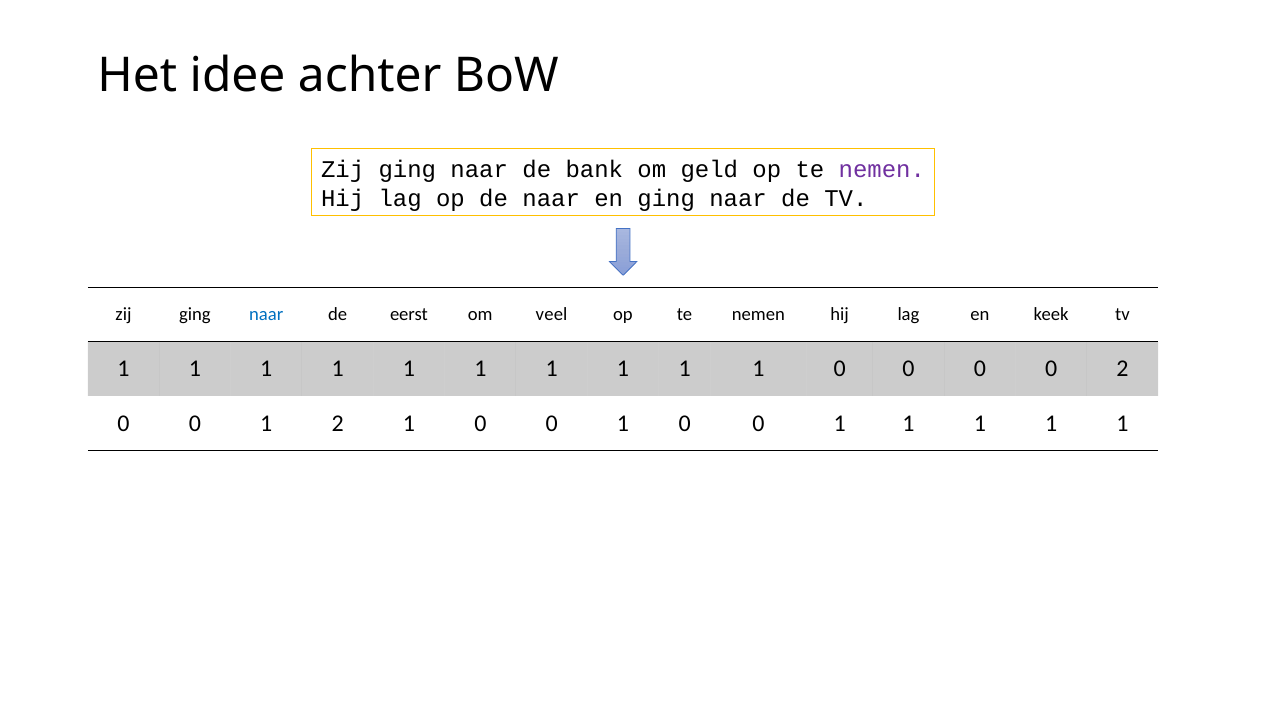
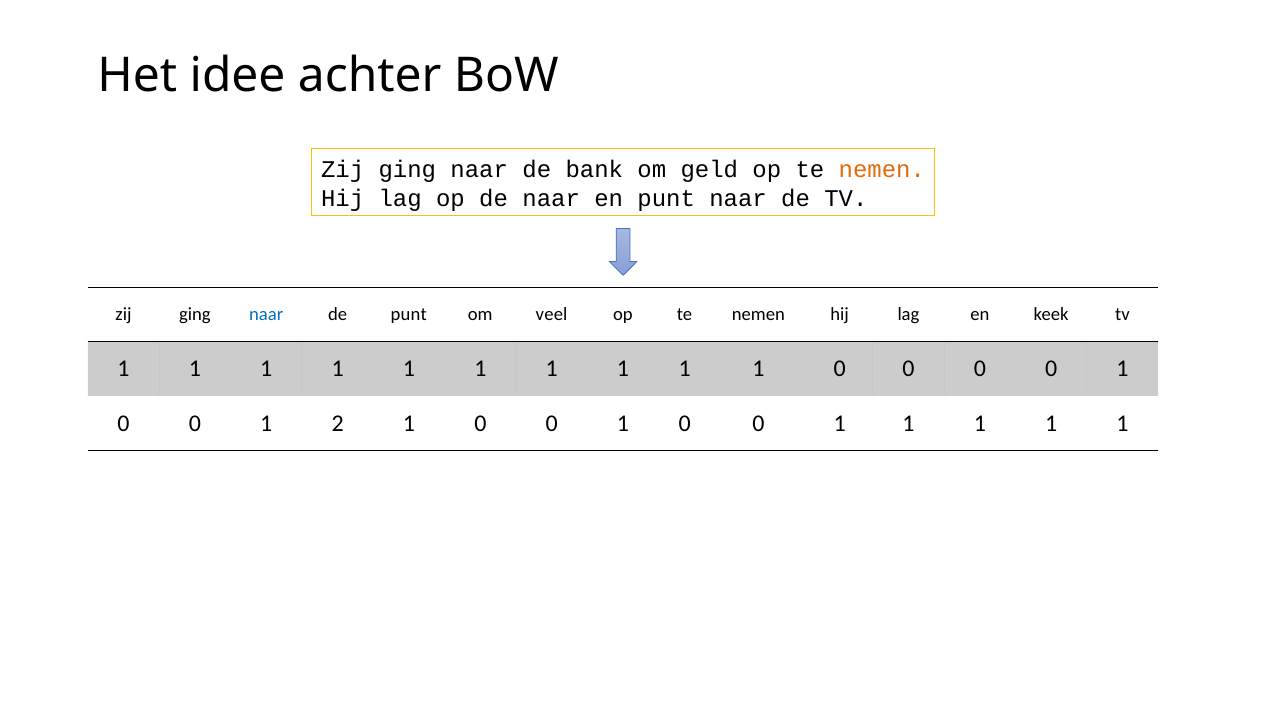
nemen at (882, 170) colour: purple -> orange
en ging: ging -> punt
de eerst: eerst -> punt
0 0 0 2: 2 -> 1
